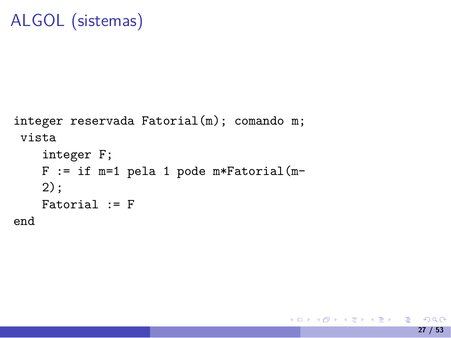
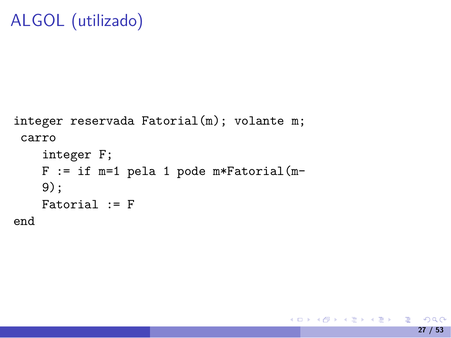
sistemas: sistemas -> utilizado
comando: comando -> volante
vista: vista -> carro
2: 2 -> 9
